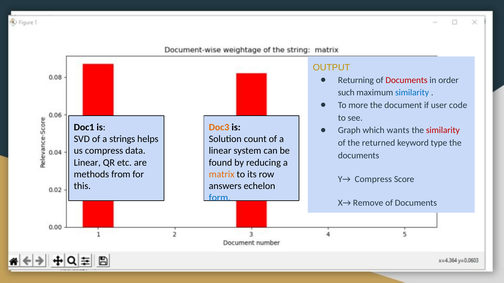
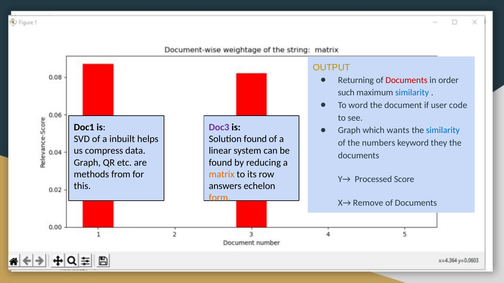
more: more -> word
Doc3 colour: orange -> purple
similarity at (443, 130) colour: red -> blue
strings: strings -> inbuilt
Solution count: count -> found
returned: returned -> numbers
type: type -> they
Linear at (87, 163): Linear -> Graph
Y→ Compress: Compress -> Processed
form colour: blue -> orange
